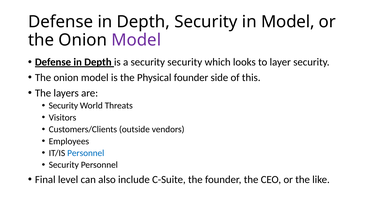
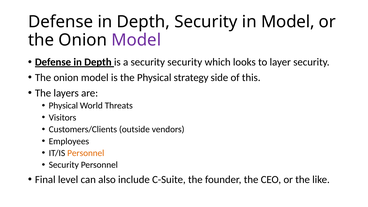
Physical founder: founder -> strategy
Security at (63, 106): Security -> Physical
Personnel at (86, 153) colour: blue -> orange
